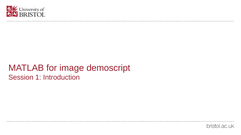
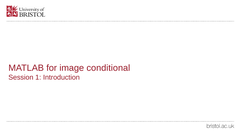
demoscript: demoscript -> conditional
